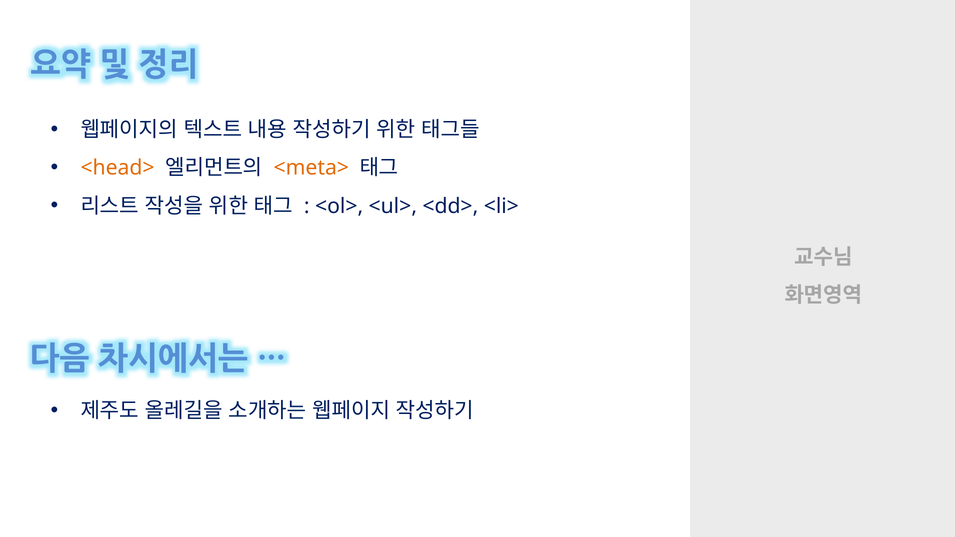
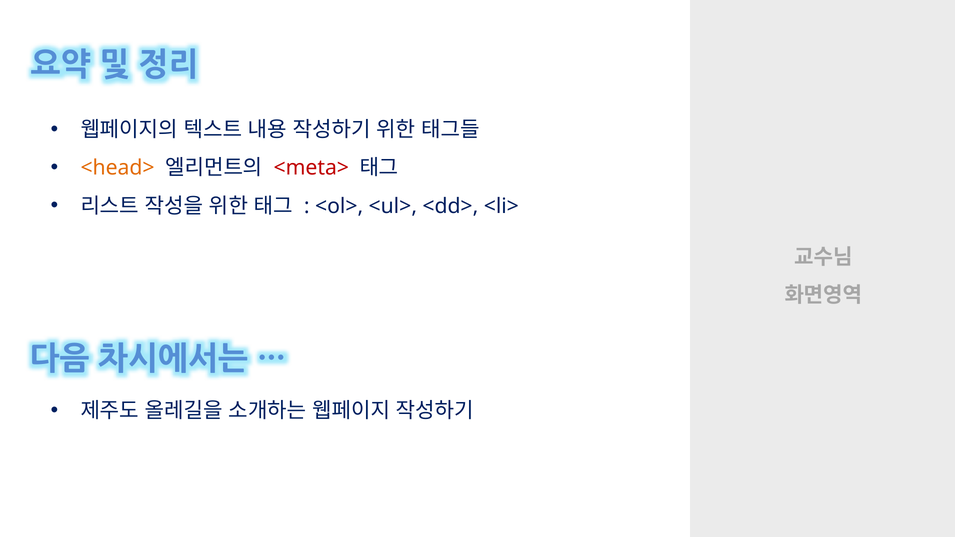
<meta> colour: orange -> red
